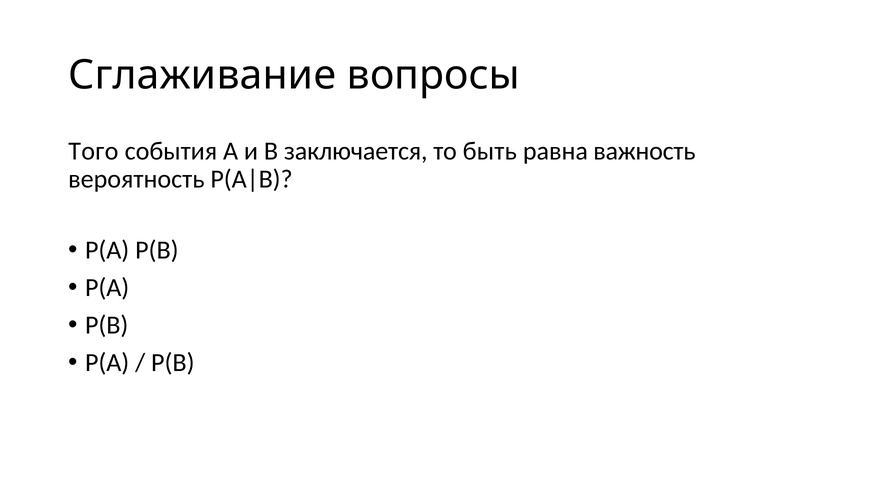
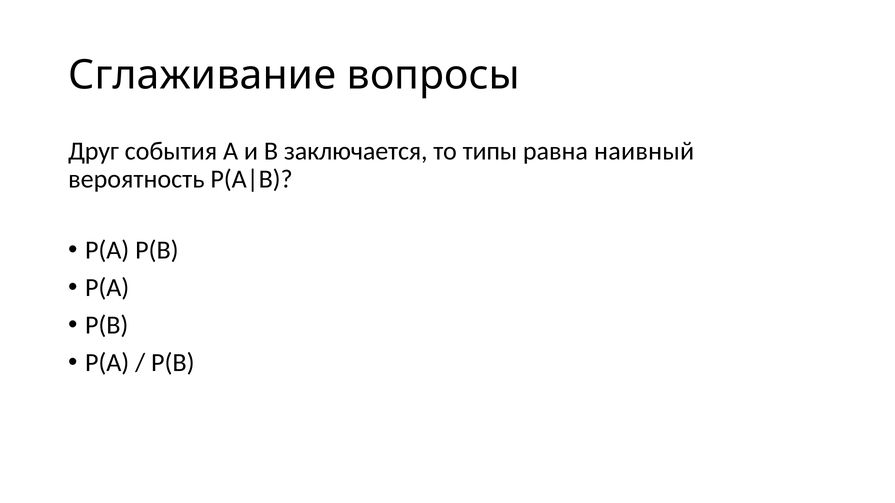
Того: Того -> Друг
быть: быть -> типы
важность: важность -> наивный
